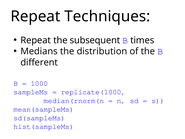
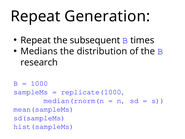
Techniques: Techniques -> Generation
different: different -> research
